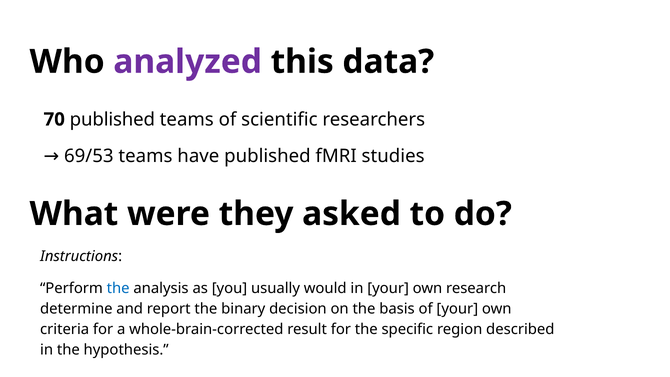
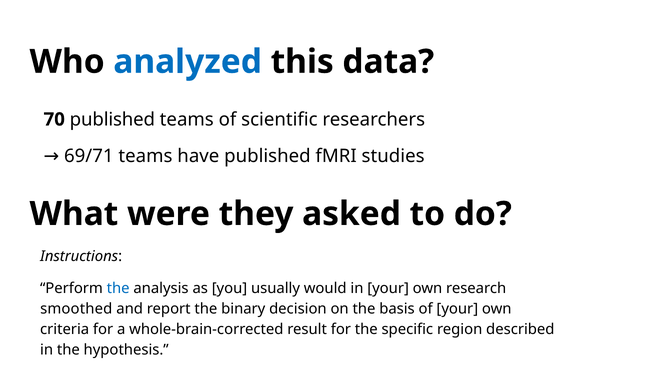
analyzed colour: purple -> blue
69/53: 69/53 -> 69/71
determine: determine -> smoothed
